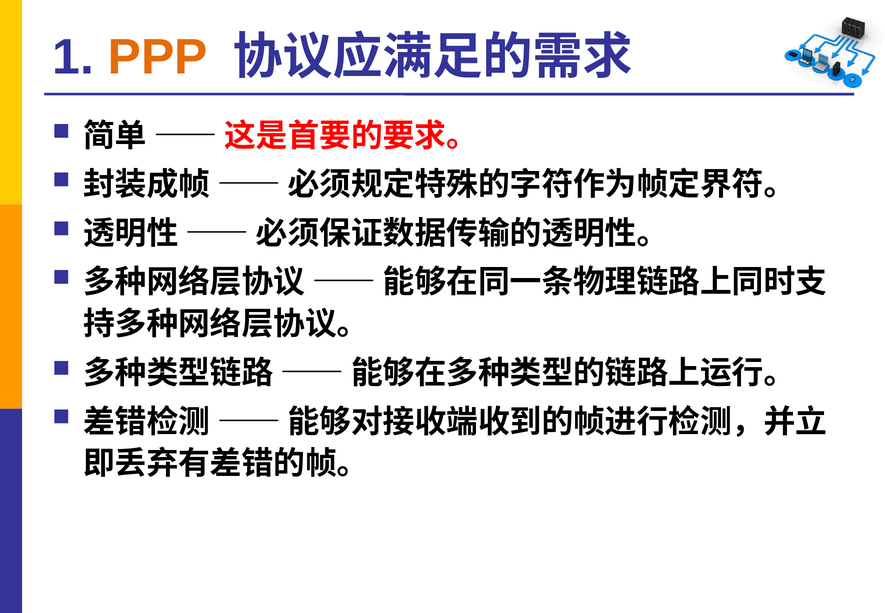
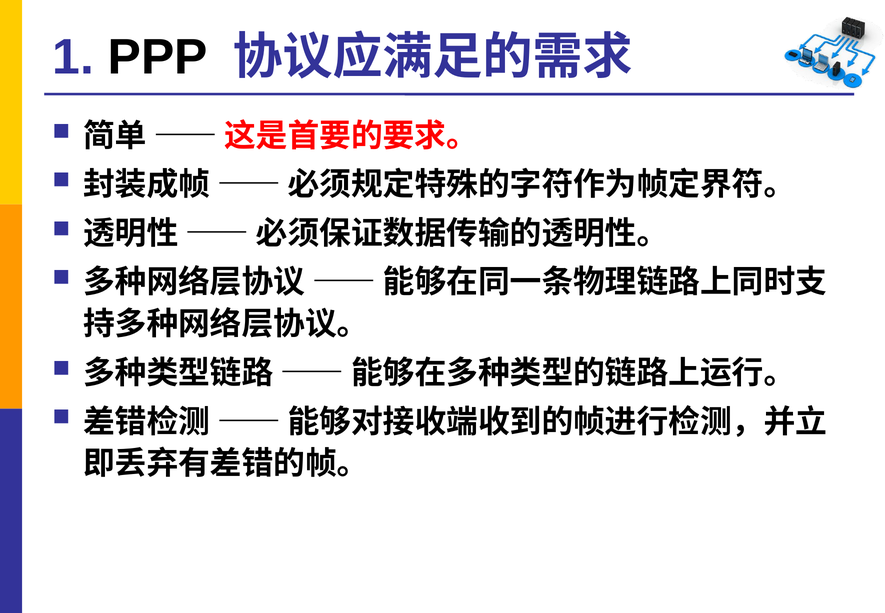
PPP colour: orange -> black
